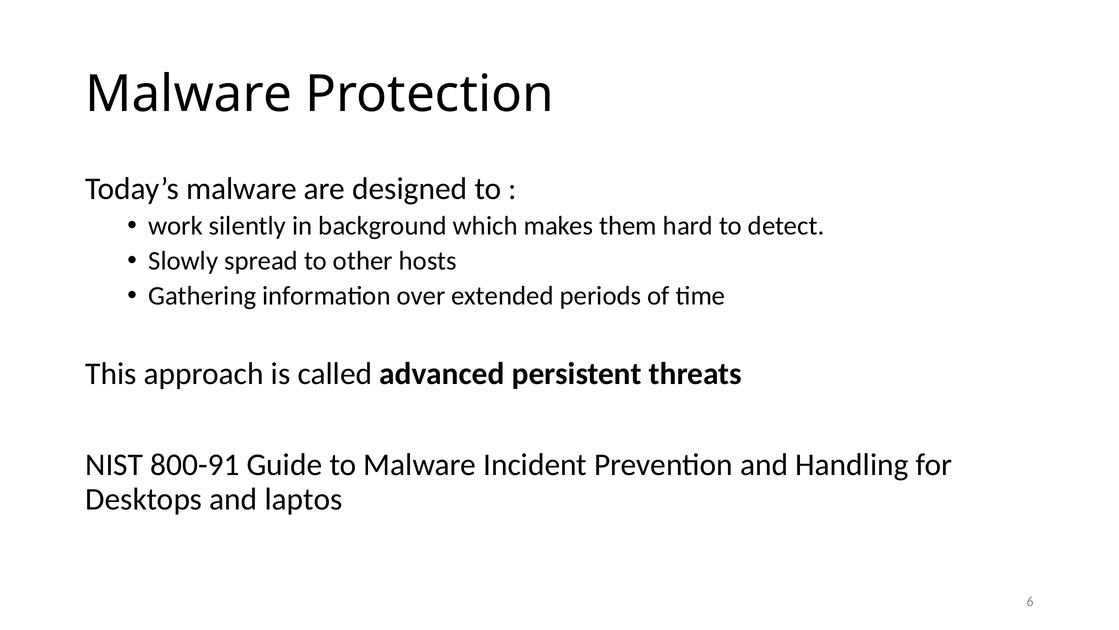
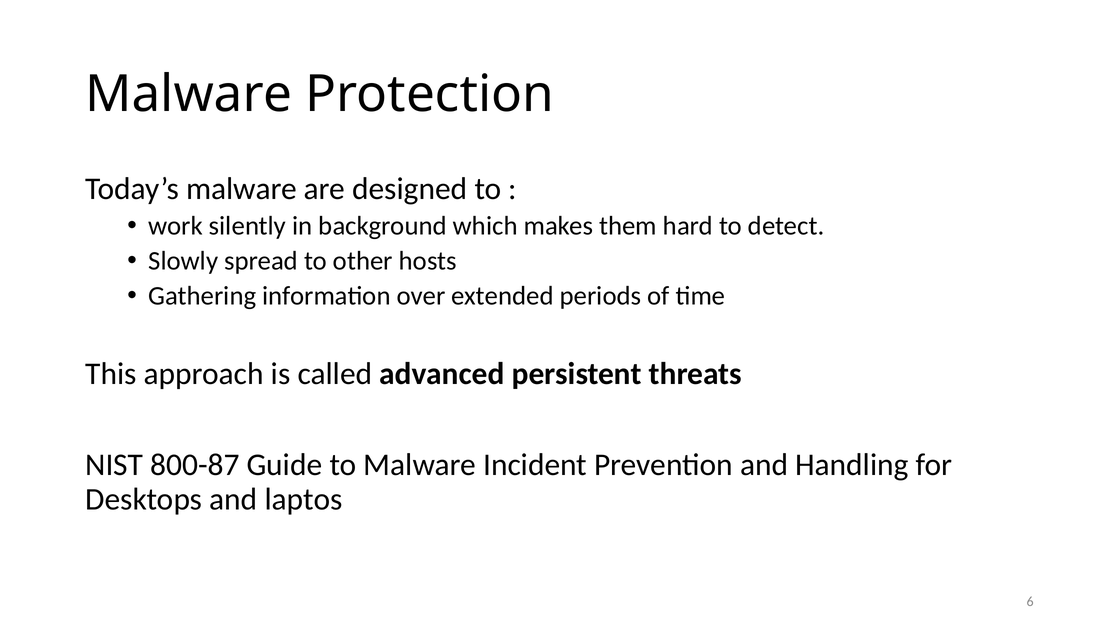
800-91: 800-91 -> 800-87
